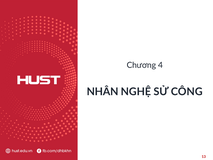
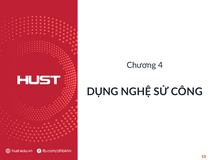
NHÂN: NHÂN -> DỤNG
